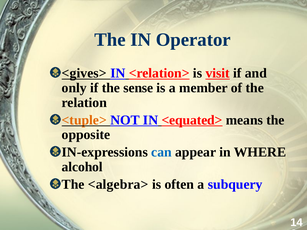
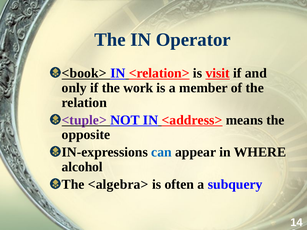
<gives>: <gives> -> <book>
sense: sense -> work
<tuple> colour: orange -> purple
<equated>: <equated> -> <address>
